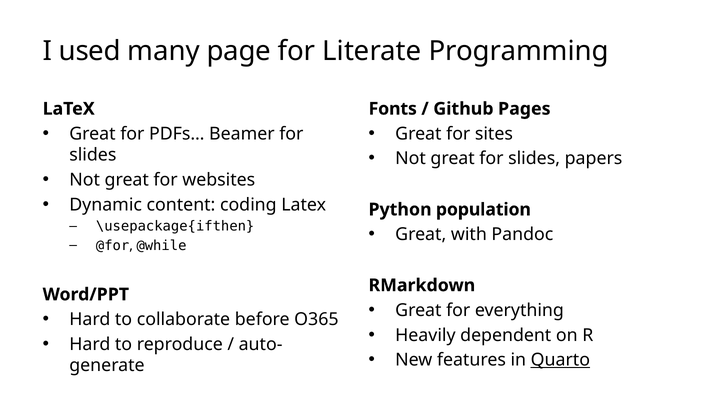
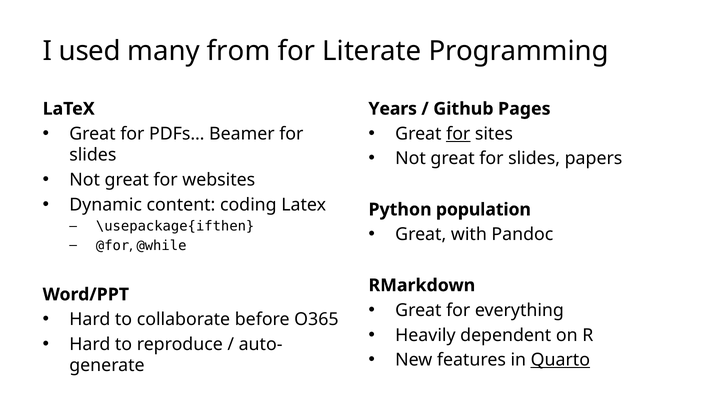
page: page -> from
Fonts: Fonts -> Years
for at (458, 134) underline: none -> present
